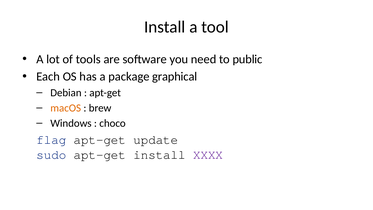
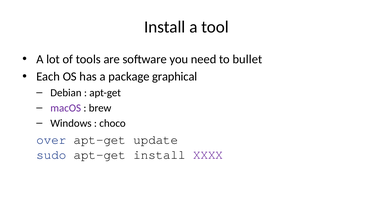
public: public -> bullet
macOS colour: orange -> purple
flag: flag -> over
